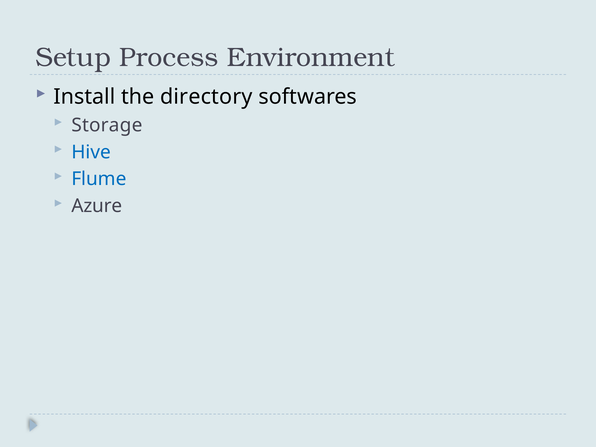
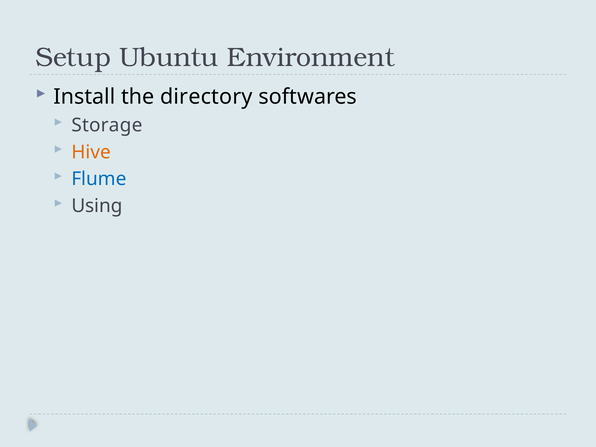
Process: Process -> Ubuntu
Hive colour: blue -> orange
Azure: Azure -> Using
